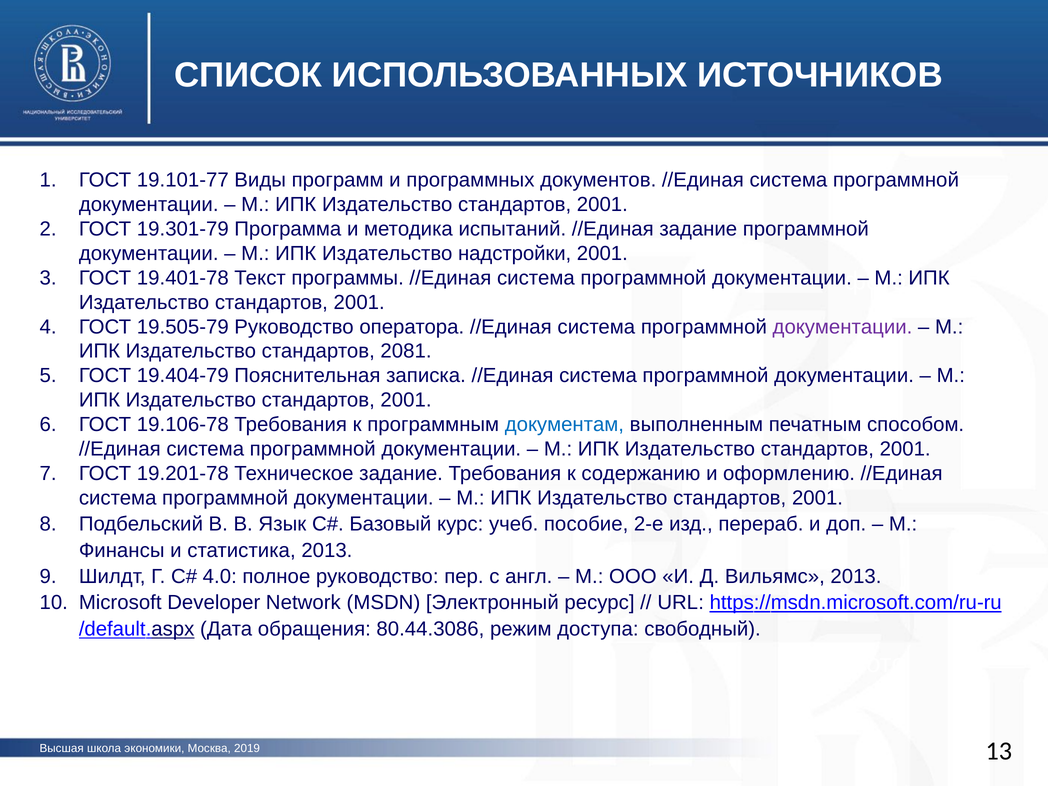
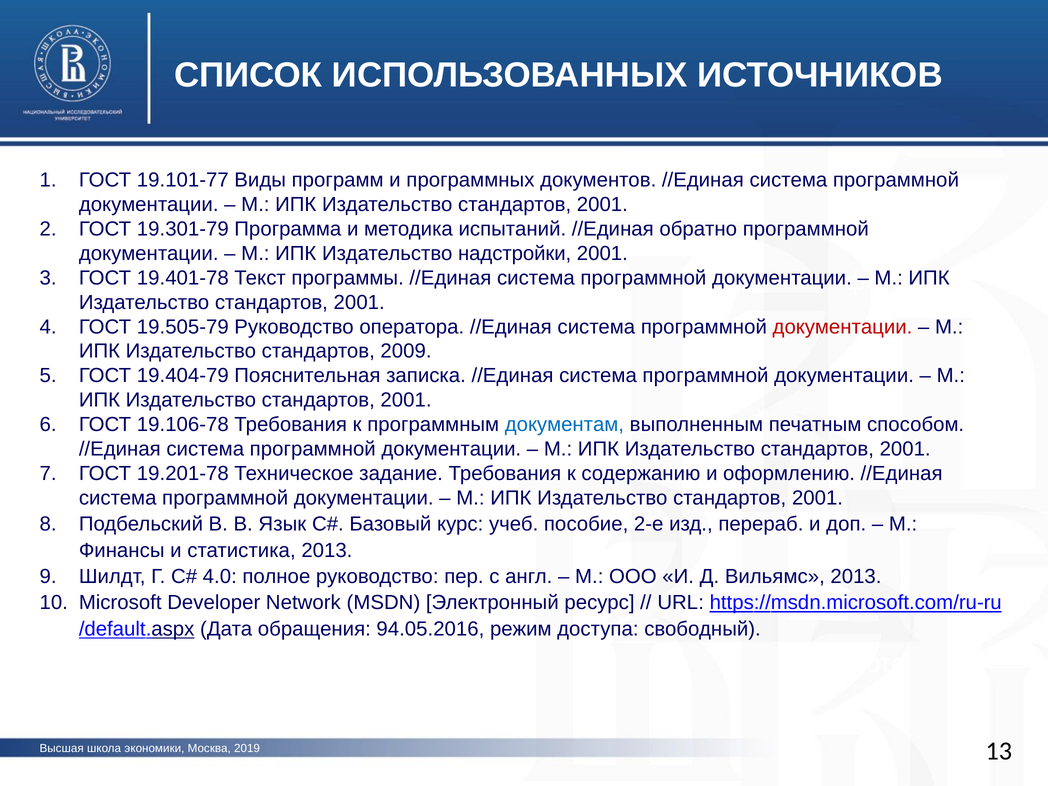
//Единая задание: задание -> обратно
документации at (842, 327) colour: purple -> red
2081: 2081 -> 2009
80.44.3086: 80.44.3086 -> 94.05.2016
